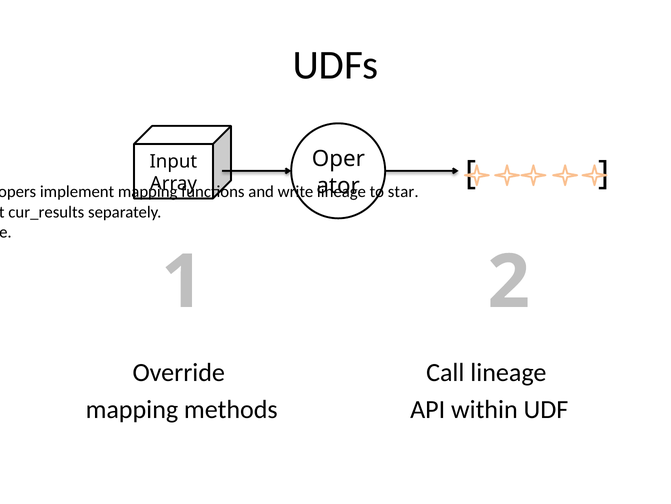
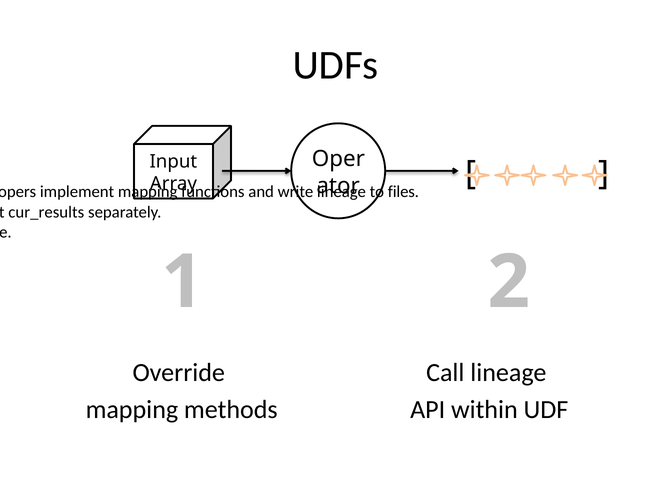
star: star -> files
